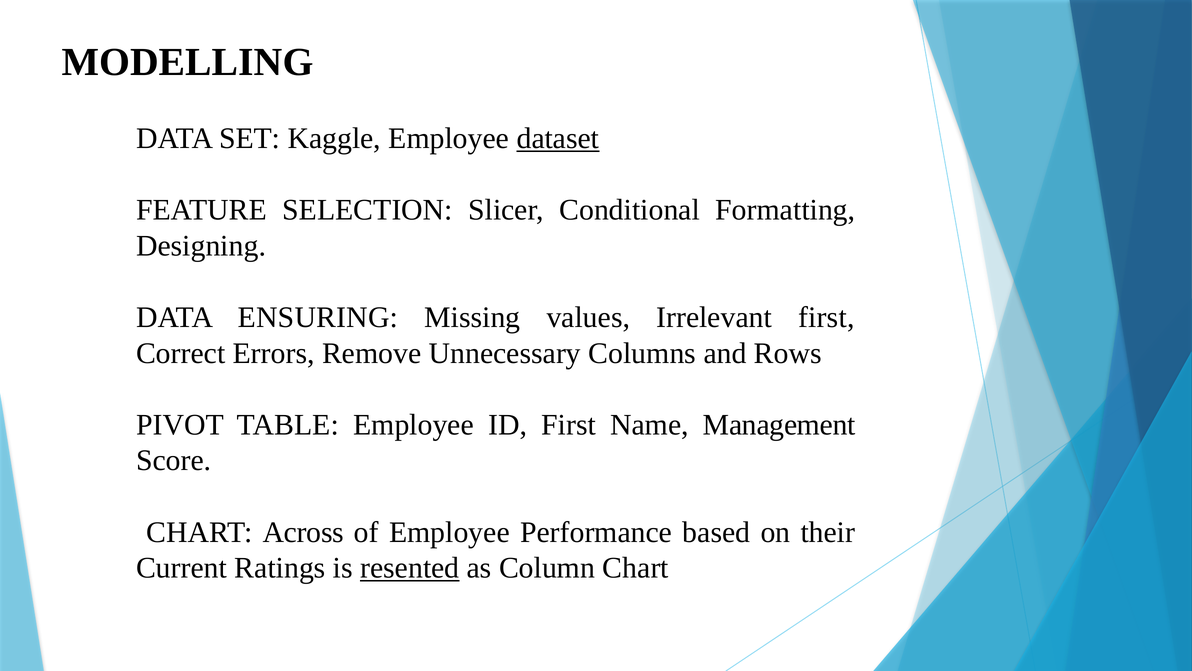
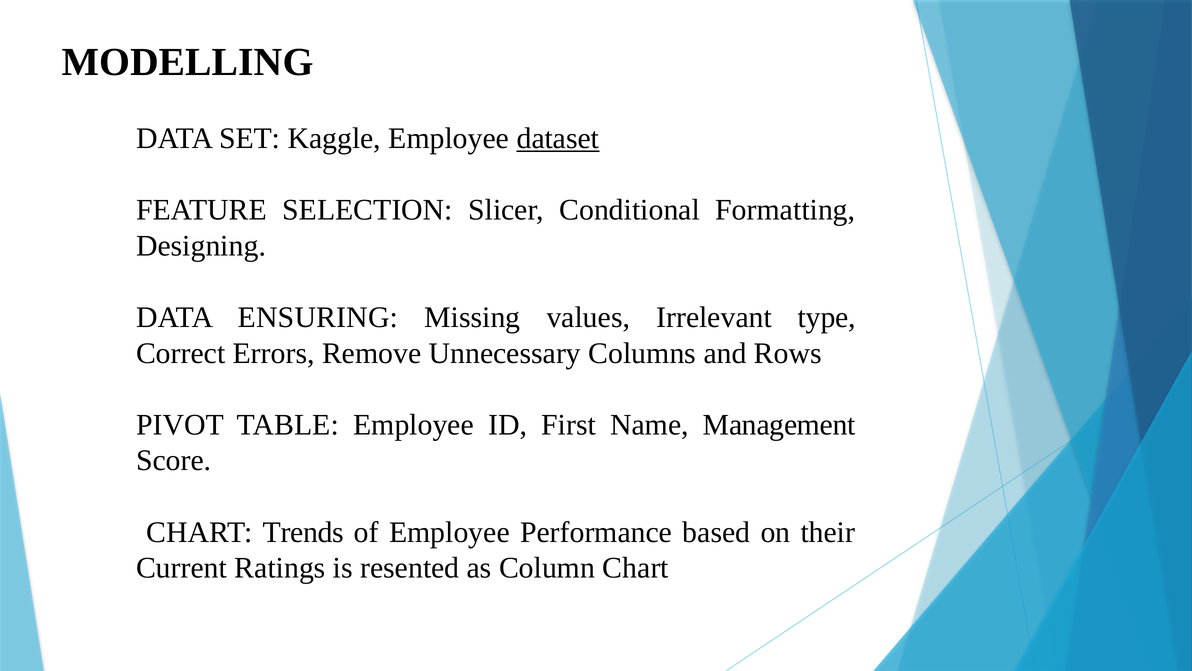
Irrelevant first: first -> type
Across: Across -> Trends
resented underline: present -> none
